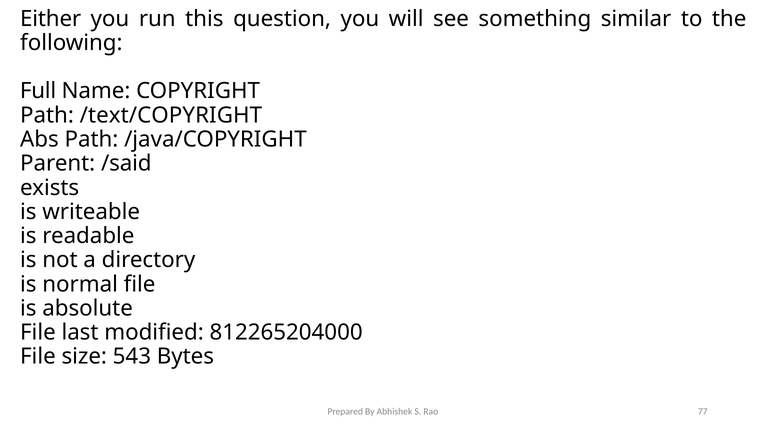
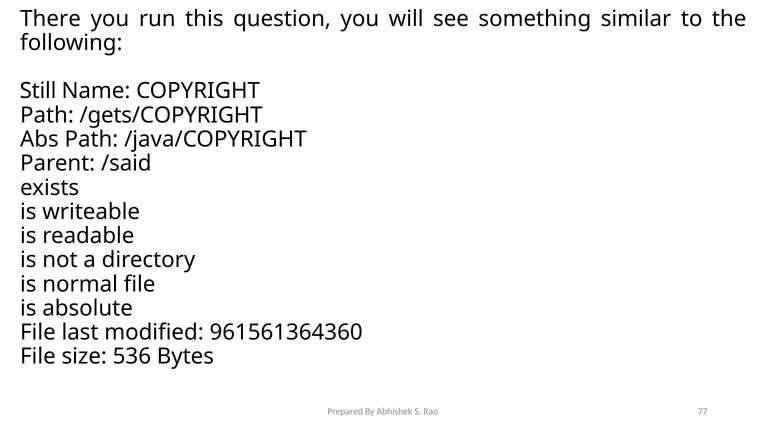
Either: Either -> There
Full: Full -> Still
/text/COPYRIGHT: /text/COPYRIGHT -> /gets/COPYRIGHT
812265204000: 812265204000 -> 961561364360
543: 543 -> 536
